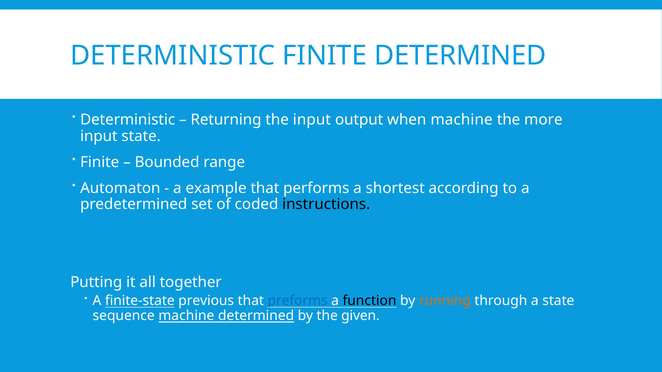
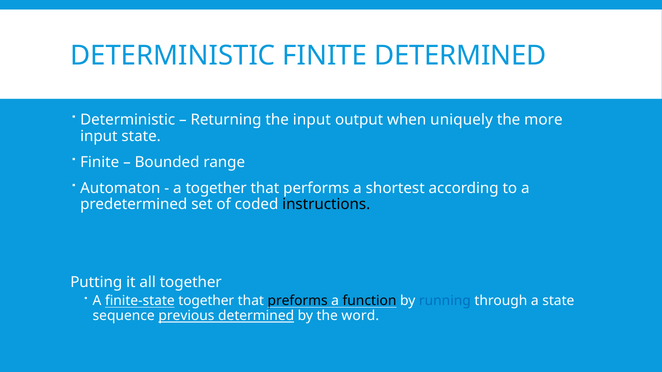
when machine: machine -> uniquely
a example: example -> together
finite-state previous: previous -> together
preforms colour: blue -> black
running colour: orange -> blue
sequence machine: machine -> previous
given: given -> word
